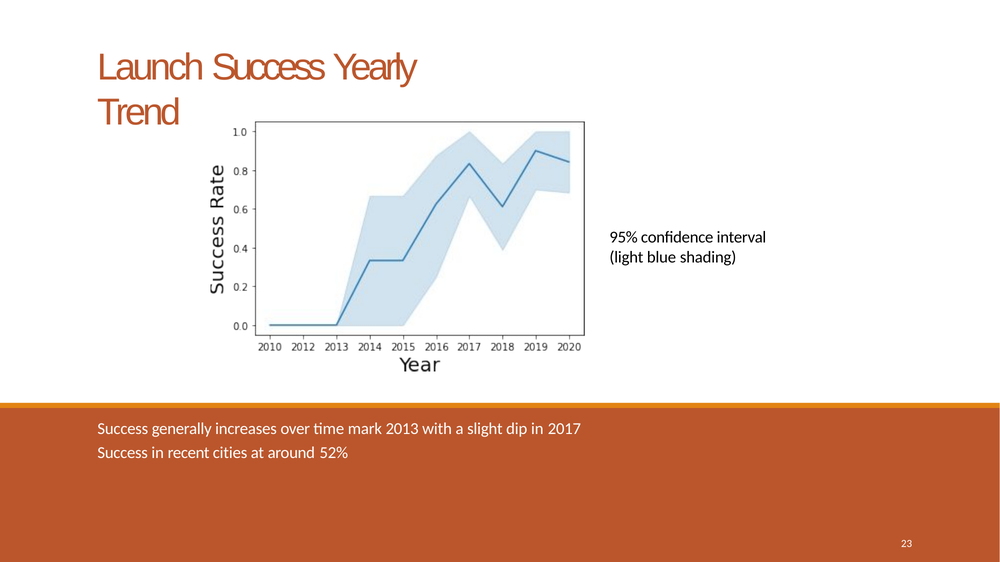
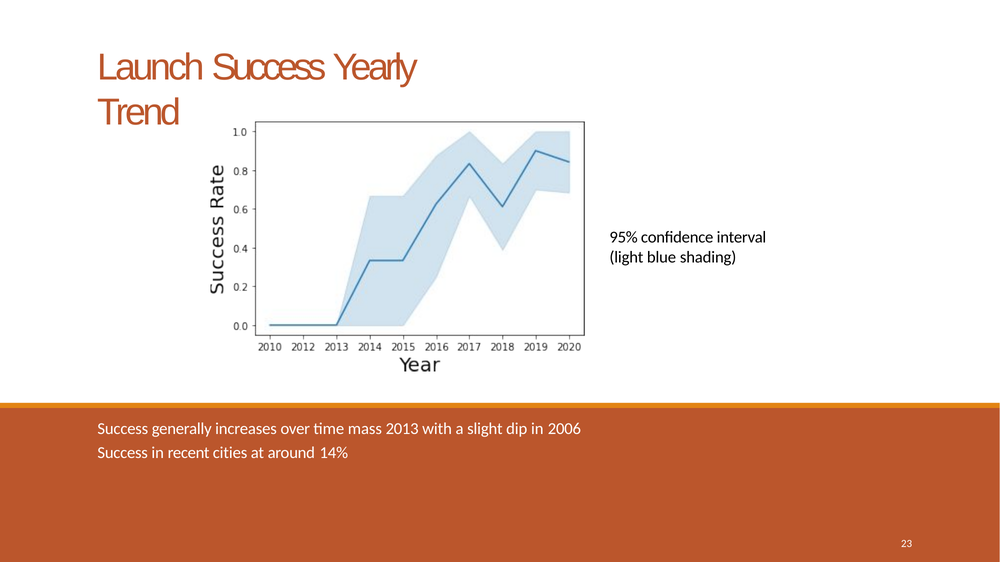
mark: mark -> mass
2017: 2017 -> 2006
52%: 52% -> 14%
